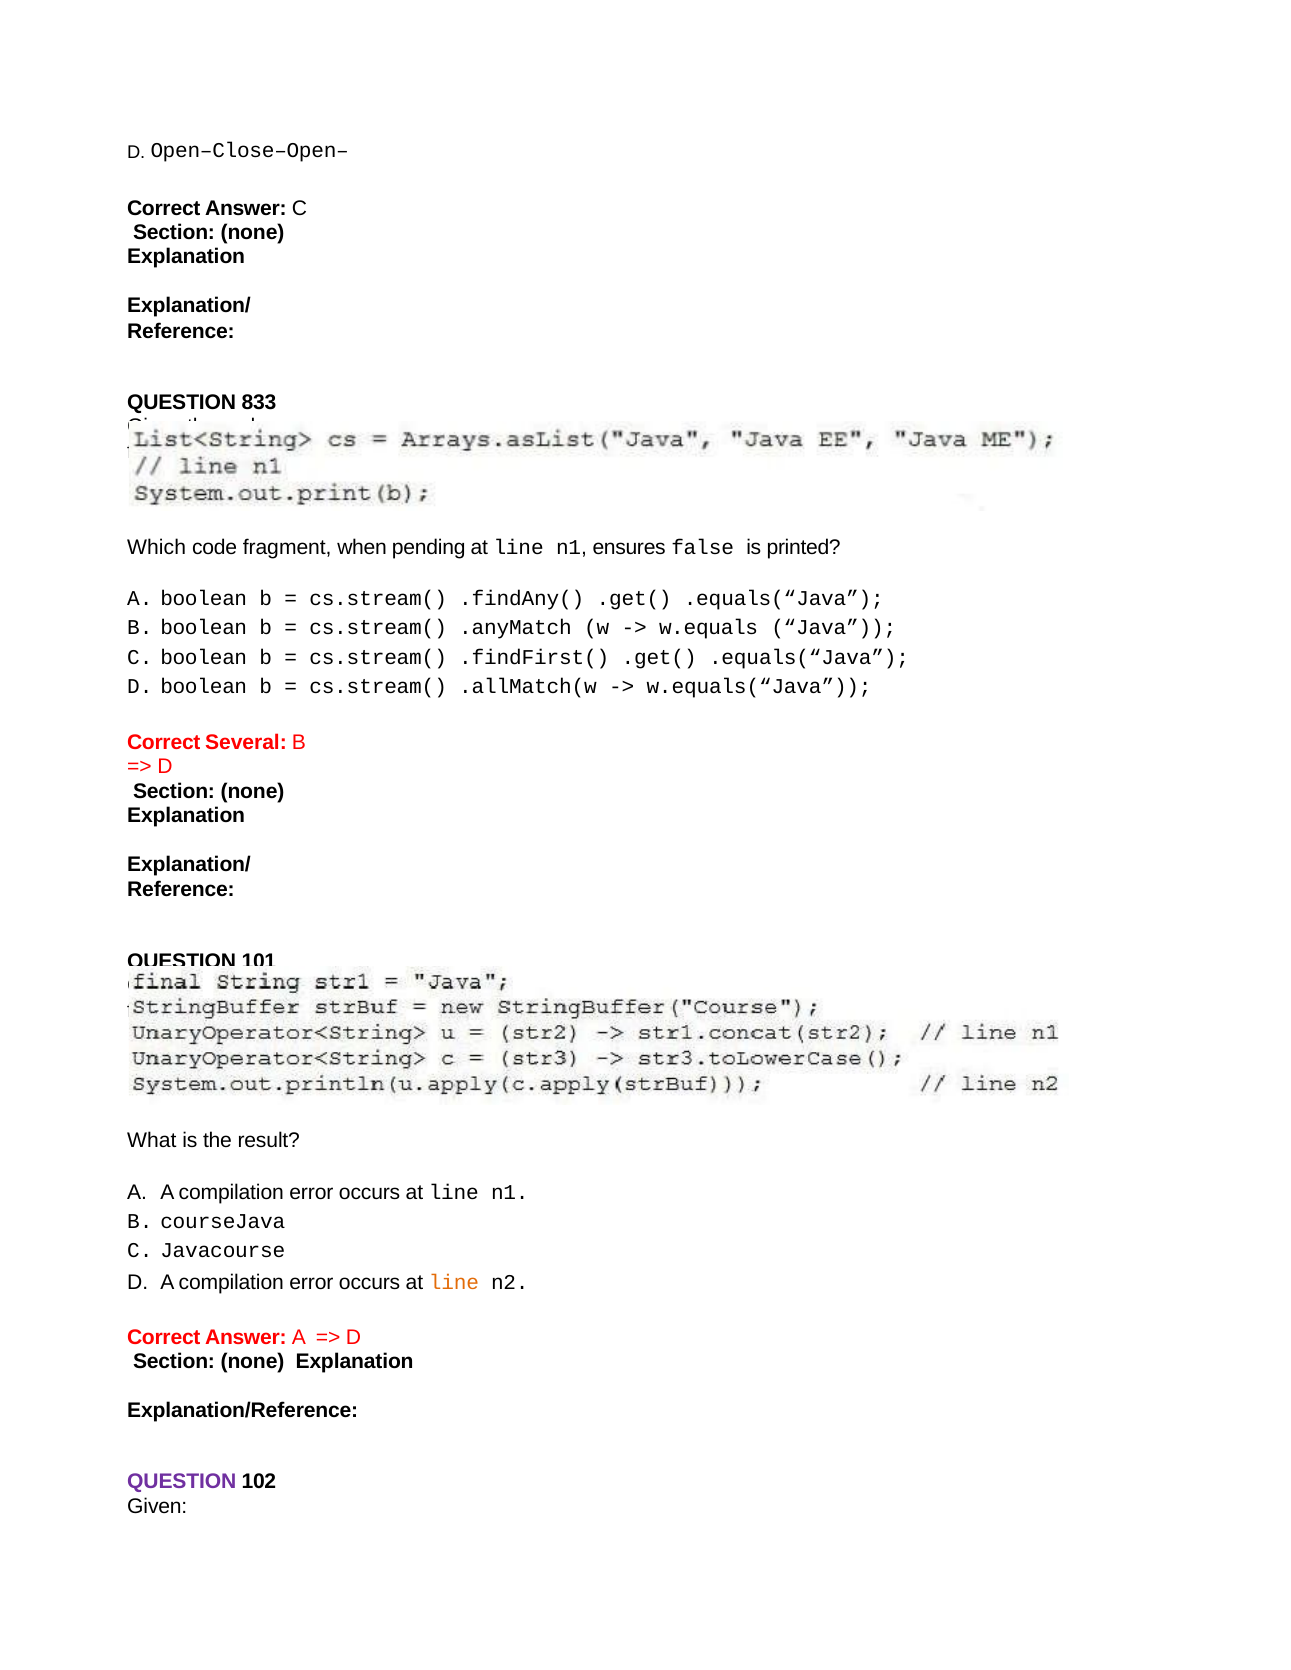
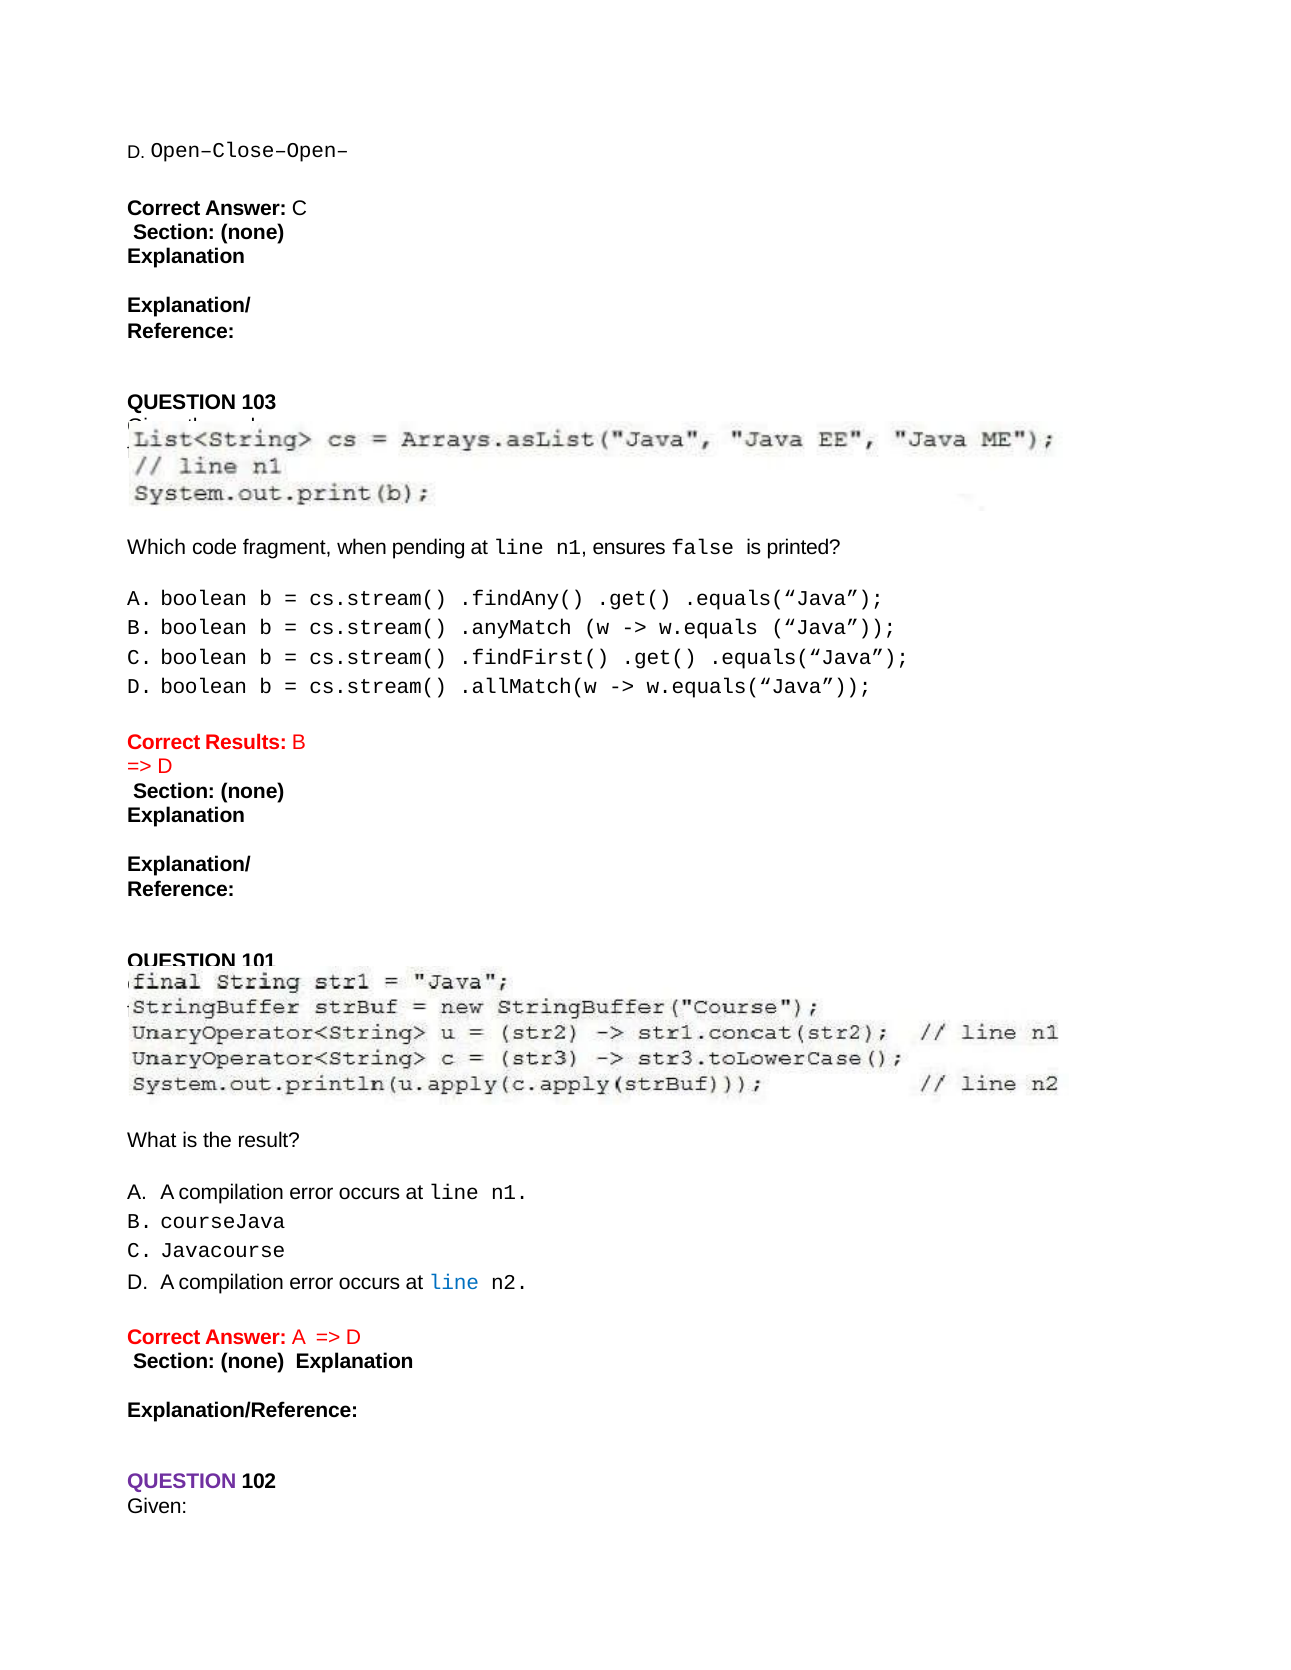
833: 833 -> 103
Several: Several -> Results
line at (454, 1283) colour: orange -> blue
